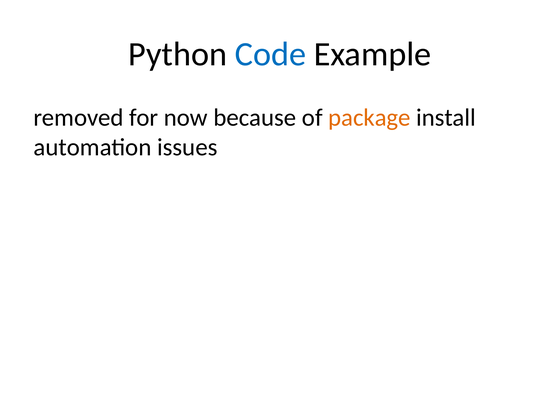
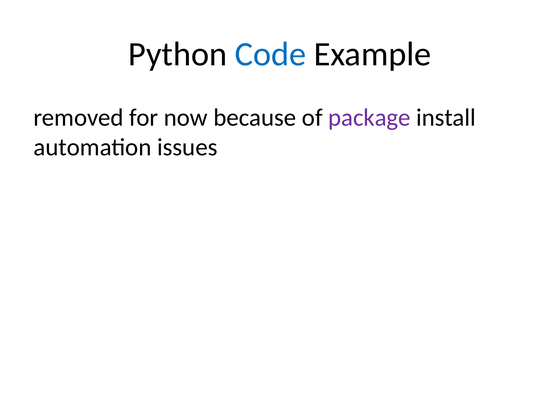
package colour: orange -> purple
